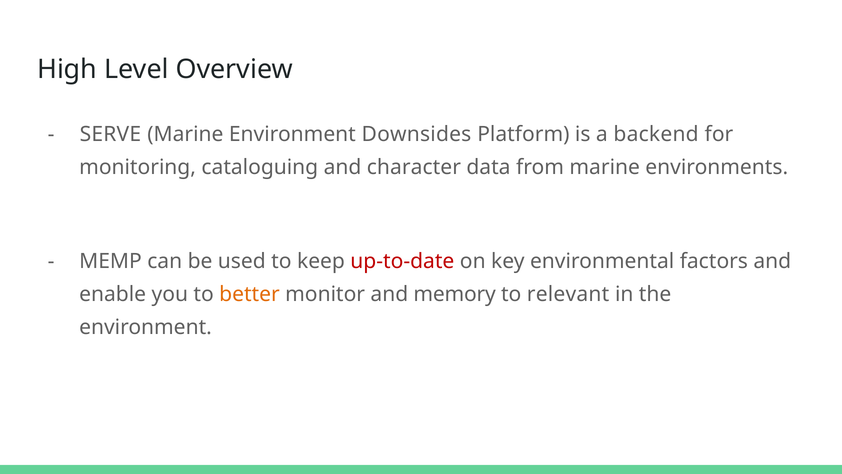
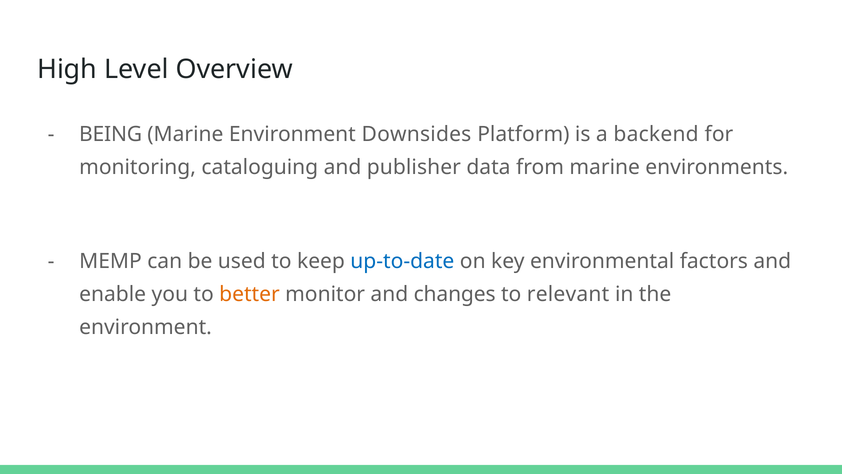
SERVE: SERVE -> BEING
character: character -> publisher
up-to-date colour: red -> blue
memory: memory -> changes
